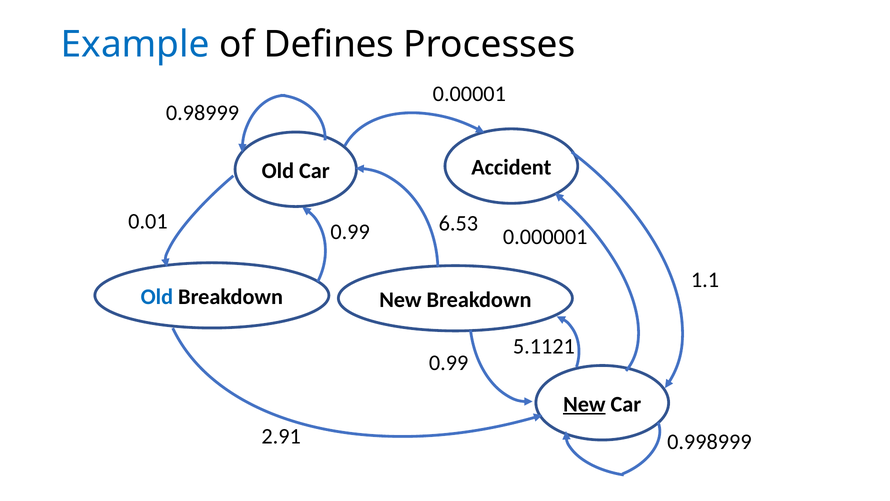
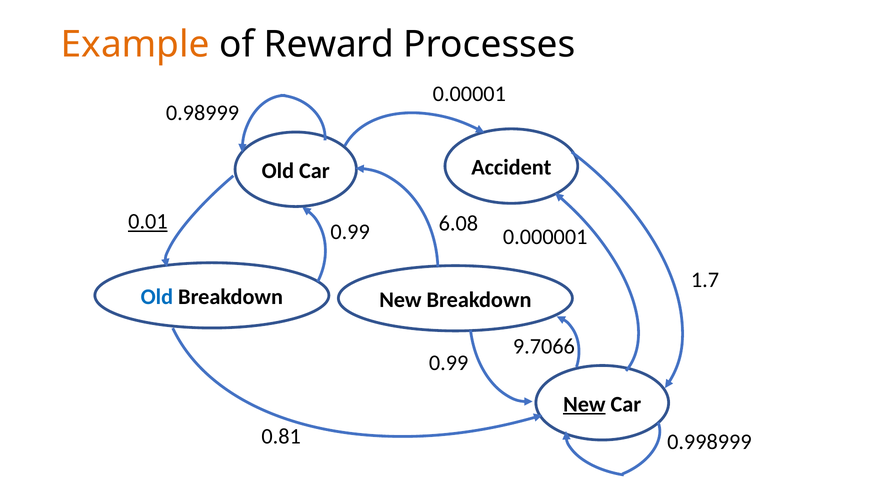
Example colour: blue -> orange
Defines: Defines -> Reward
0.01 underline: none -> present
6.53: 6.53 -> 6.08
1.1: 1.1 -> 1.7
5.1121: 5.1121 -> 9.7066
2.91: 2.91 -> 0.81
